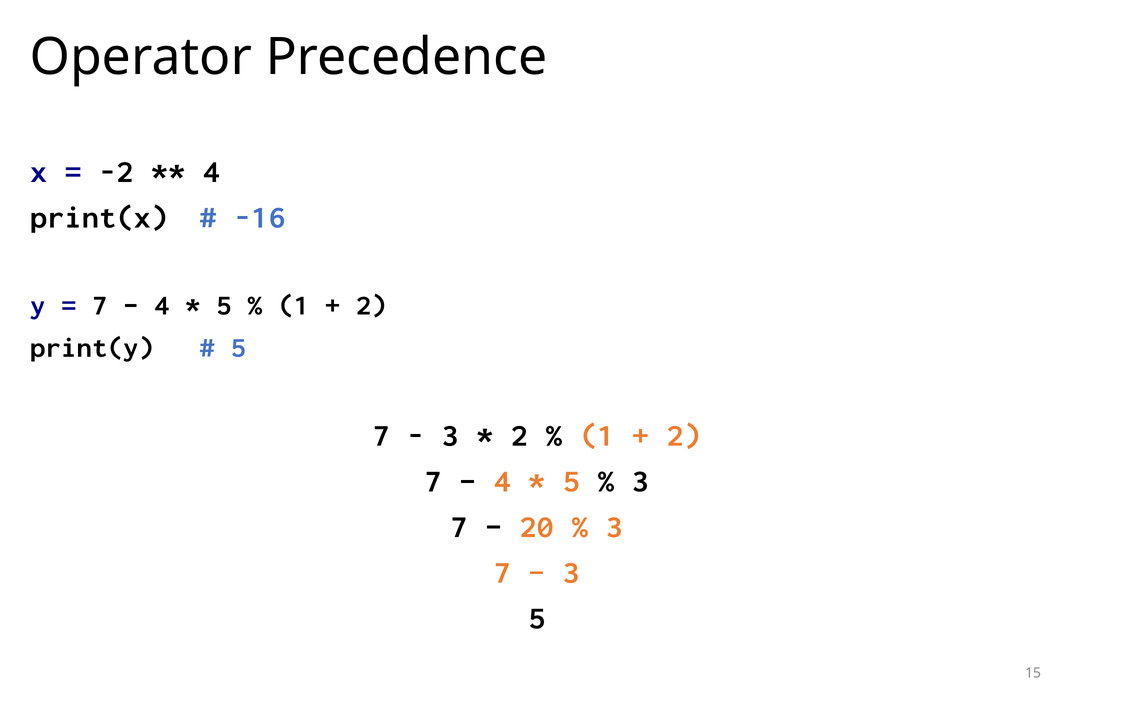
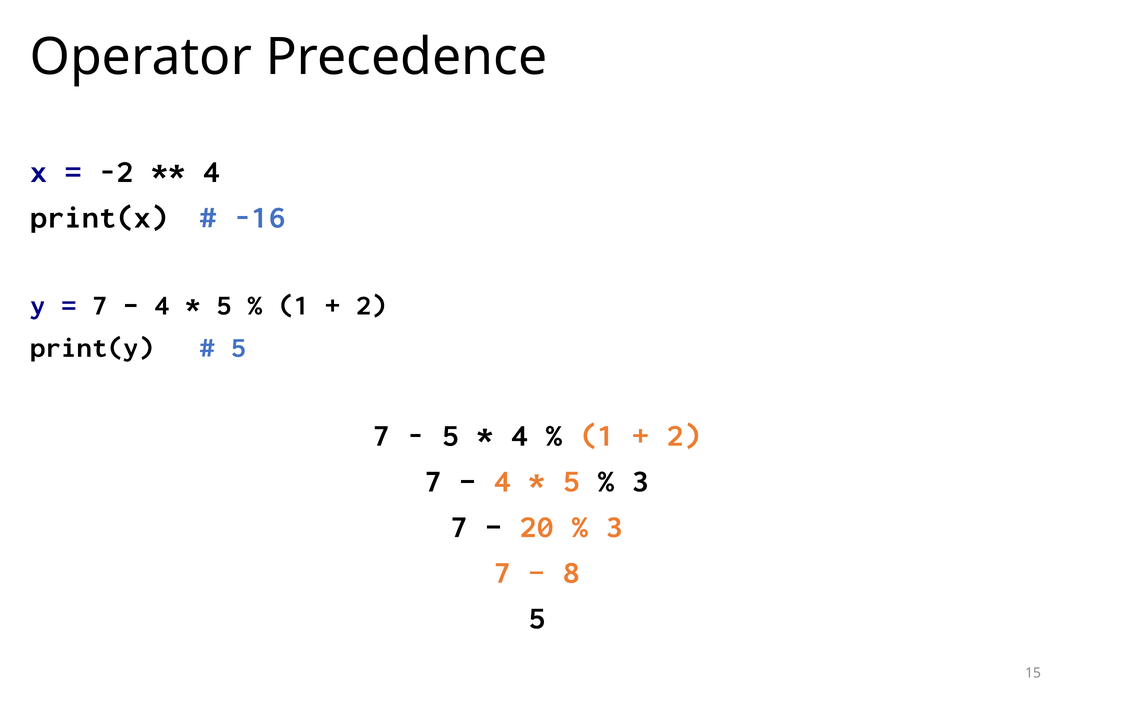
3 at (450, 435): 3 -> 5
2 at (519, 435): 2 -> 4
3 at (571, 573): 3 -> 8
